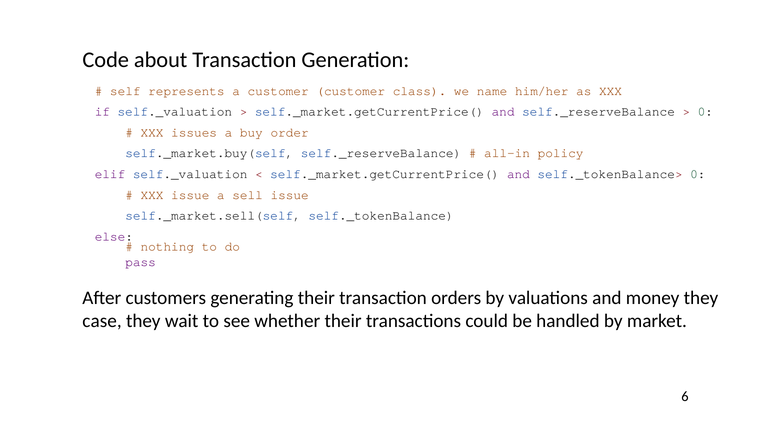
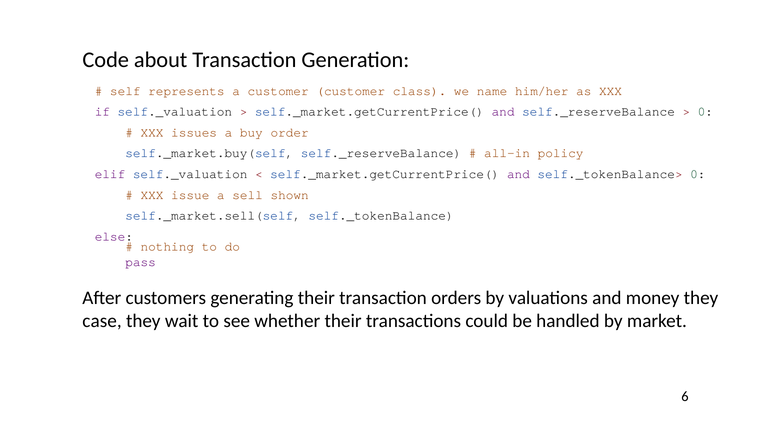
sell issue: issue -> shown
